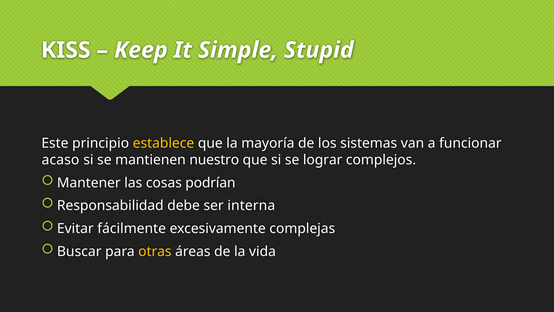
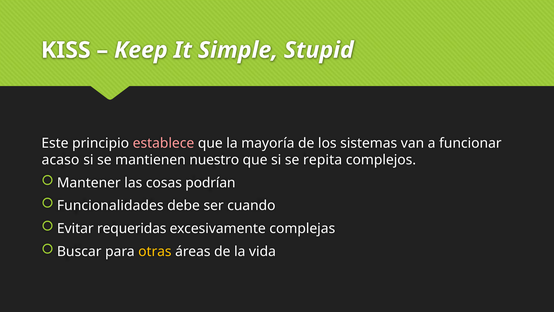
establece colour: yellow -> pink
lograr: lograr -> repita
Responsabilidad: Responsabilidad -> Funcionalidades
interna: interna -> cuando
fácilmente: fácilmente -> requeridas
